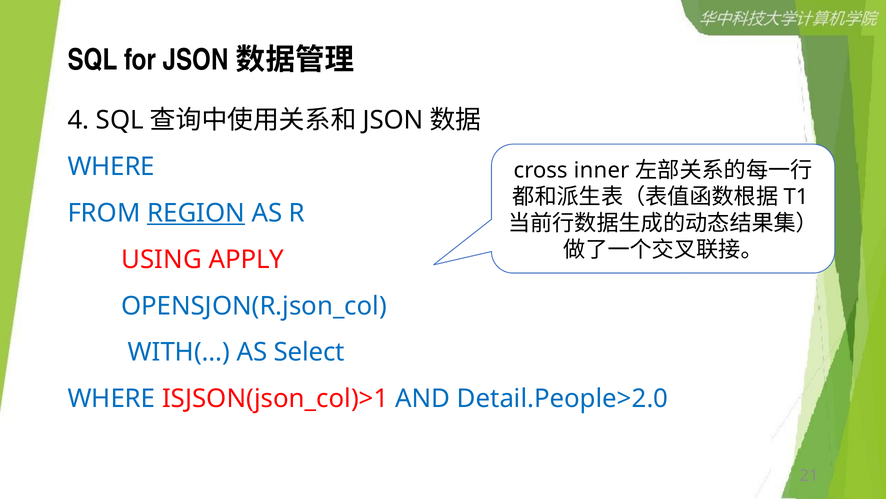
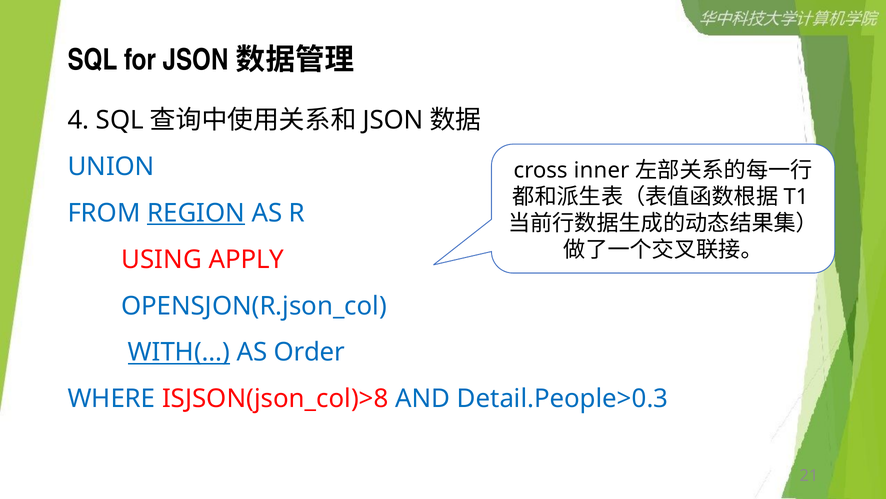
WHERE at (111, 167): WHERE -> UNION
WITH(… underline: none -> present
Select: Select -> Order
ISJSON(json_col)>1: ISJSON(json_col)>1 -> ISJSON(json_col)>8
Detail.People>2.0: Detail.People>2.0 -> Detail.People>0.3
